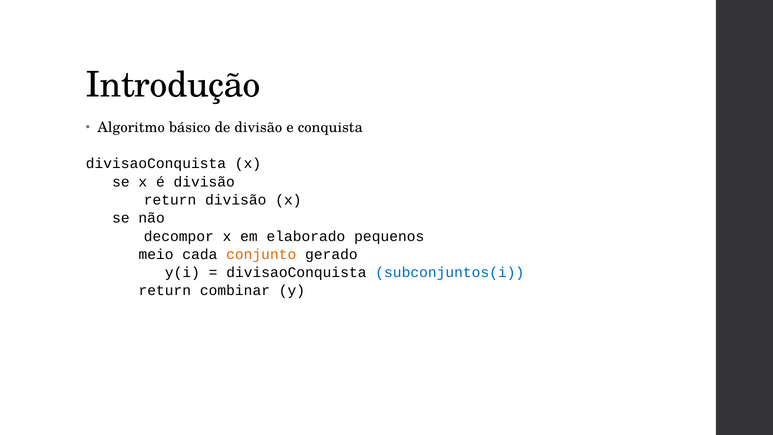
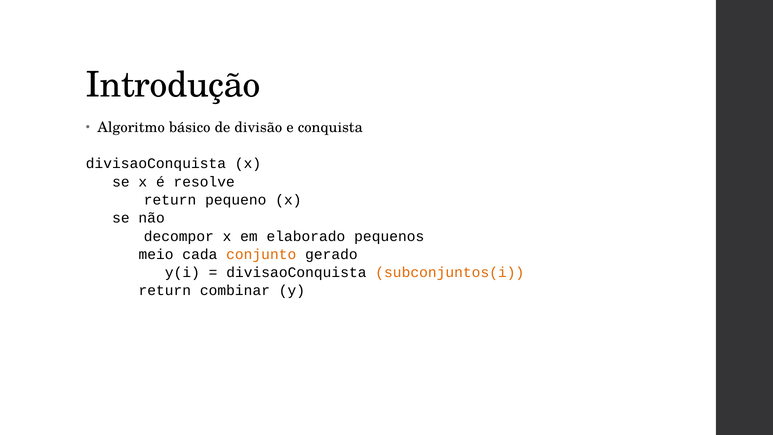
é divisão: divisão -> resolve
return divisão: divisão -> pequeno
subconjuntos(i colour: blue -> orange
